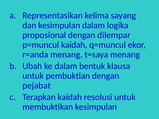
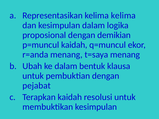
kelima sayang: sayang -> kelima
dilempar: dilempar -> demikian
